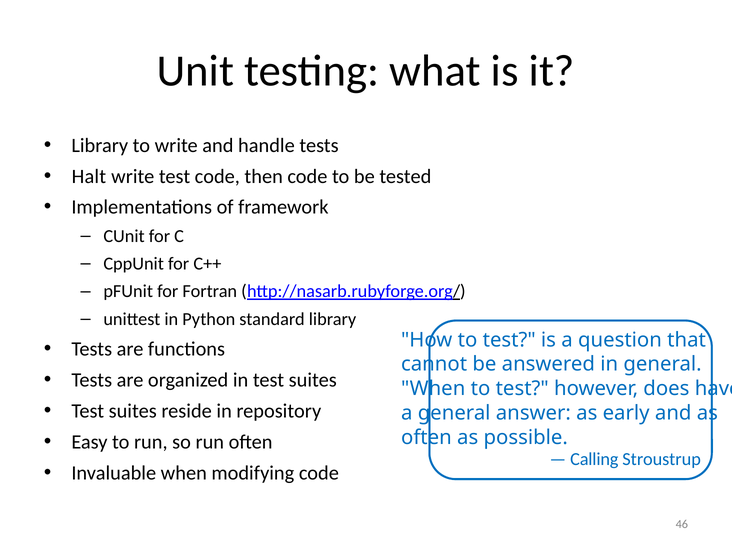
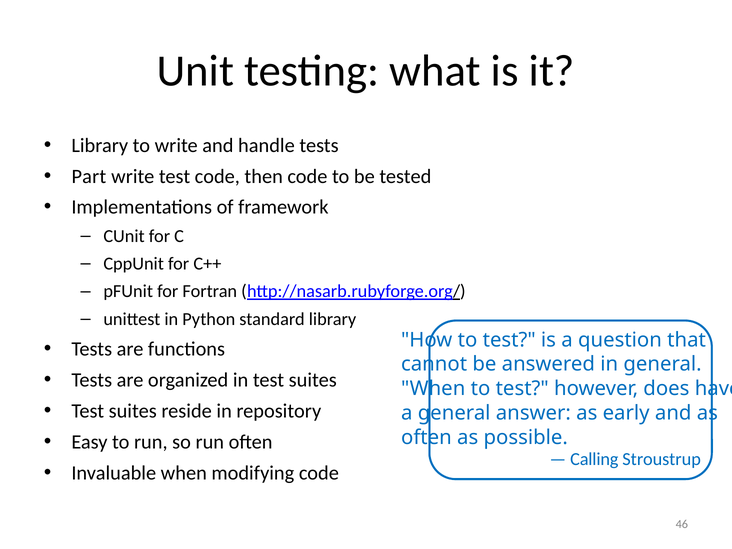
Halt: Halt -> Part
